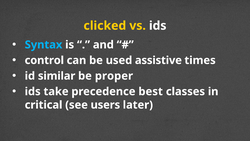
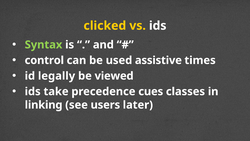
Syntax colour: light blue -> light green
similar: similar -> legally
proper: proper -> viewed
best: best -> cues
critical: critical -> linking
